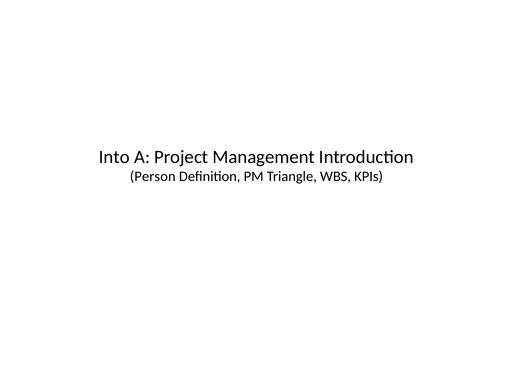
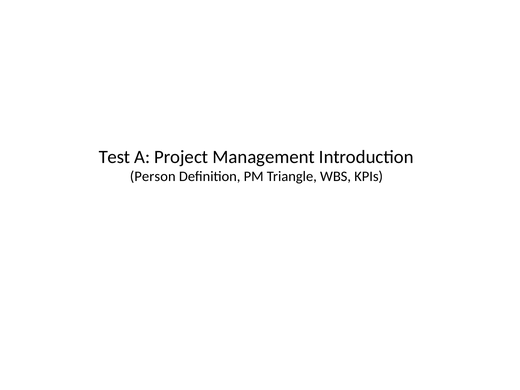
Into: Into -> Test
